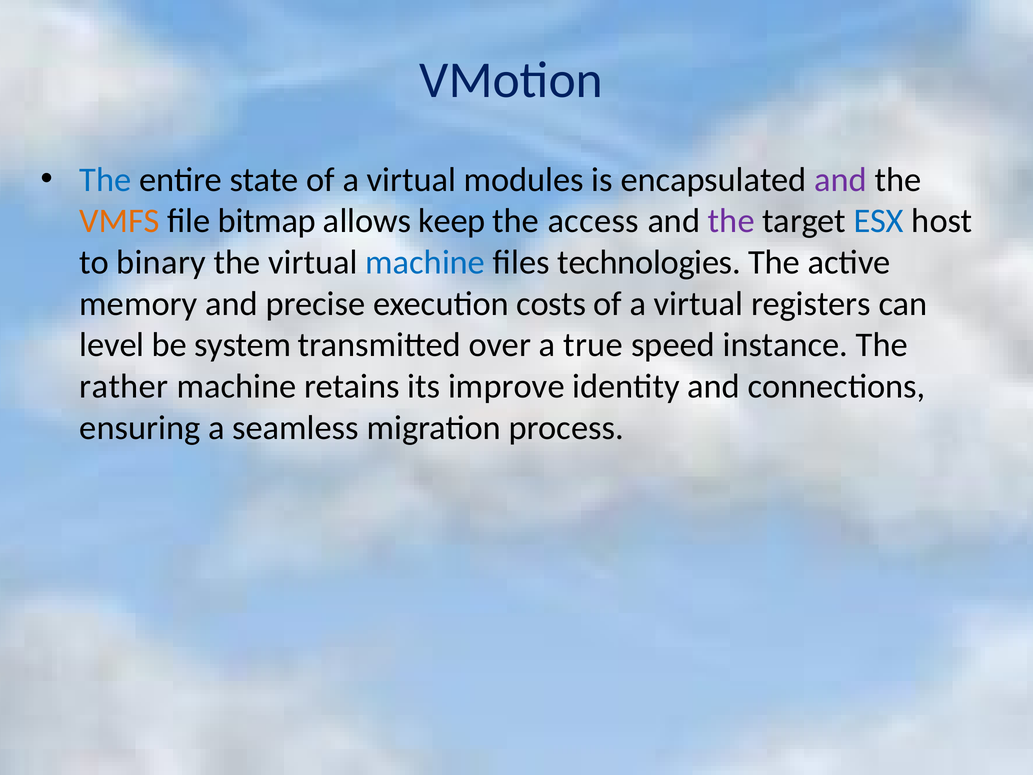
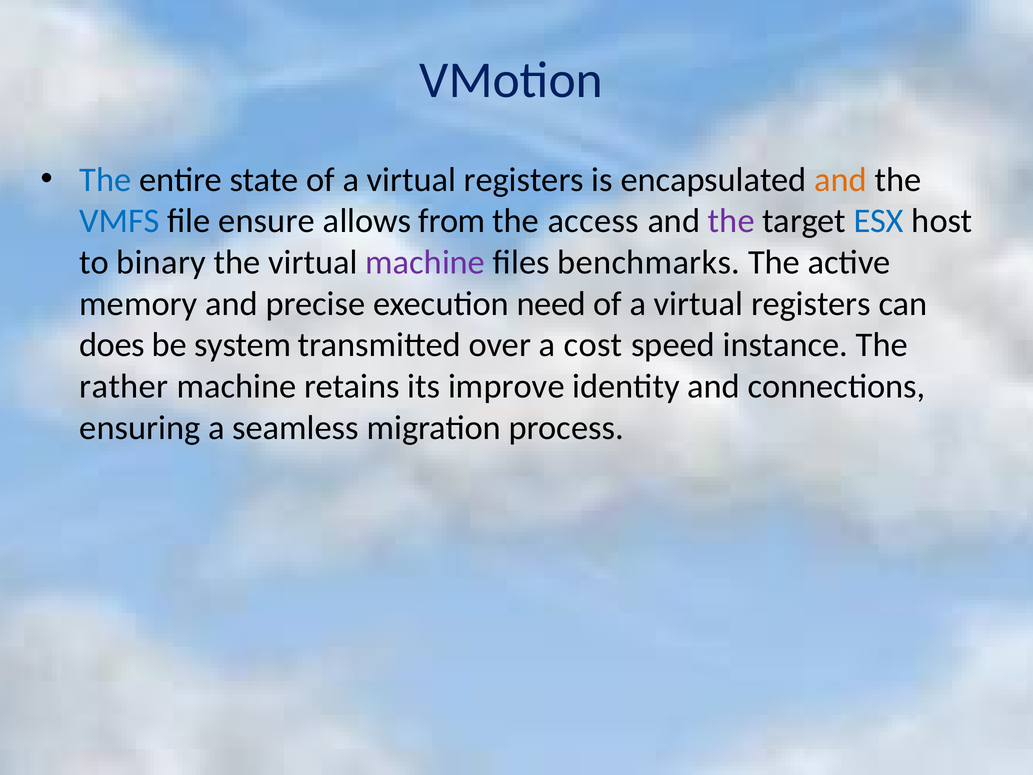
modules at (524, 180): modules -> registers
and at (841, 180) colour: purple -> orange
VMFS colour: orange -> blue
bitmap: bitmap -> ensure
keep: keep -> from
machine at (425, 262) colour: blue -> purple
technologies: technologies -> benchmarks
costs: costs -> need
level: level -> does
true: true -> cost
